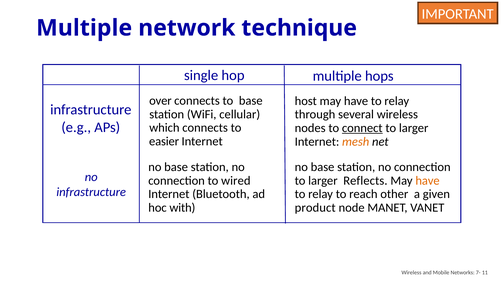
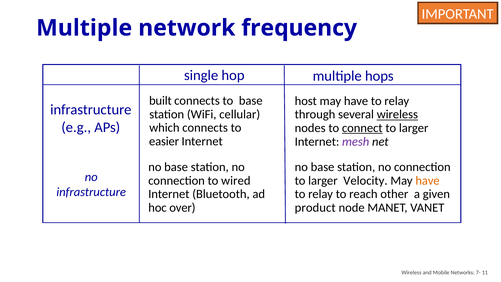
technique: technique -> frequency
over: over -> built
wireless at (397, 114) underline: none -> present
mesh colour: orange -> purple
Reflects: Reflects -> Velocity
with: with -> over
